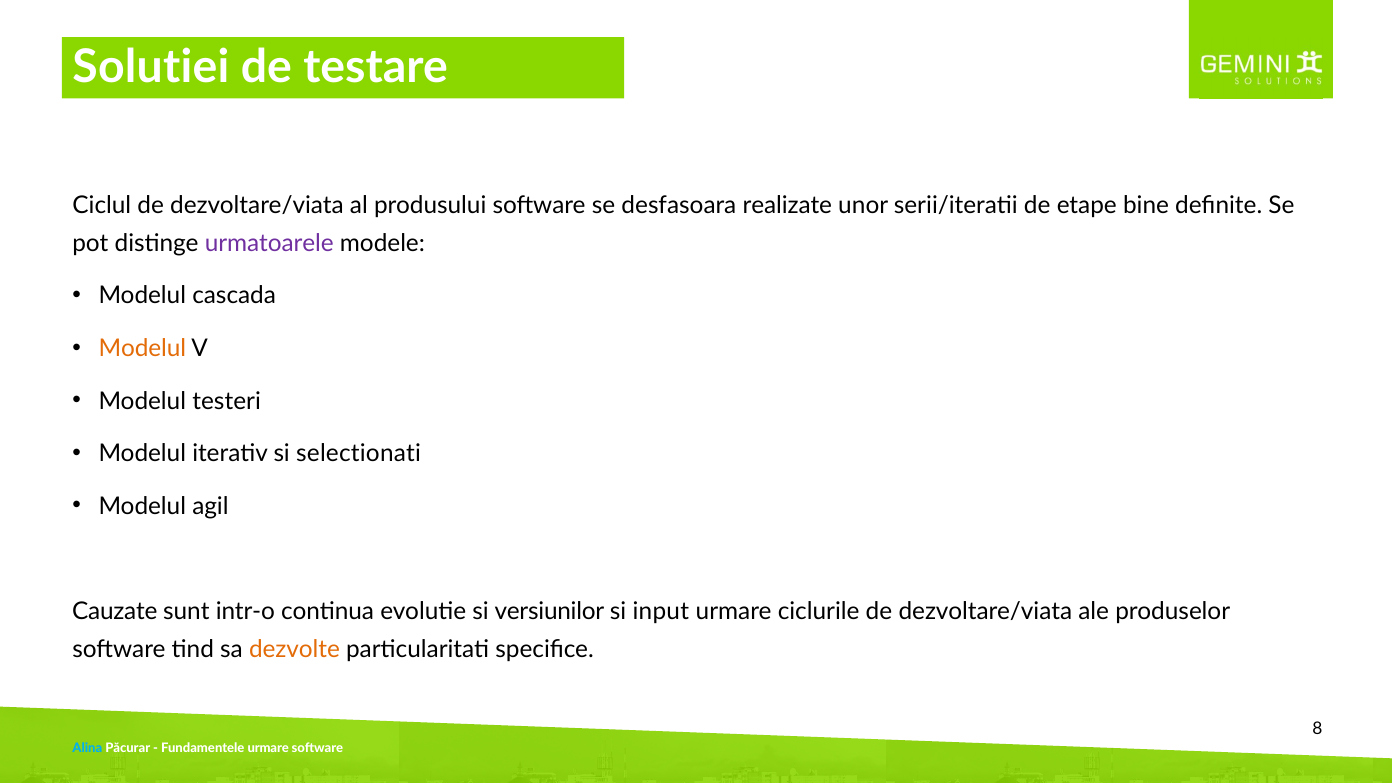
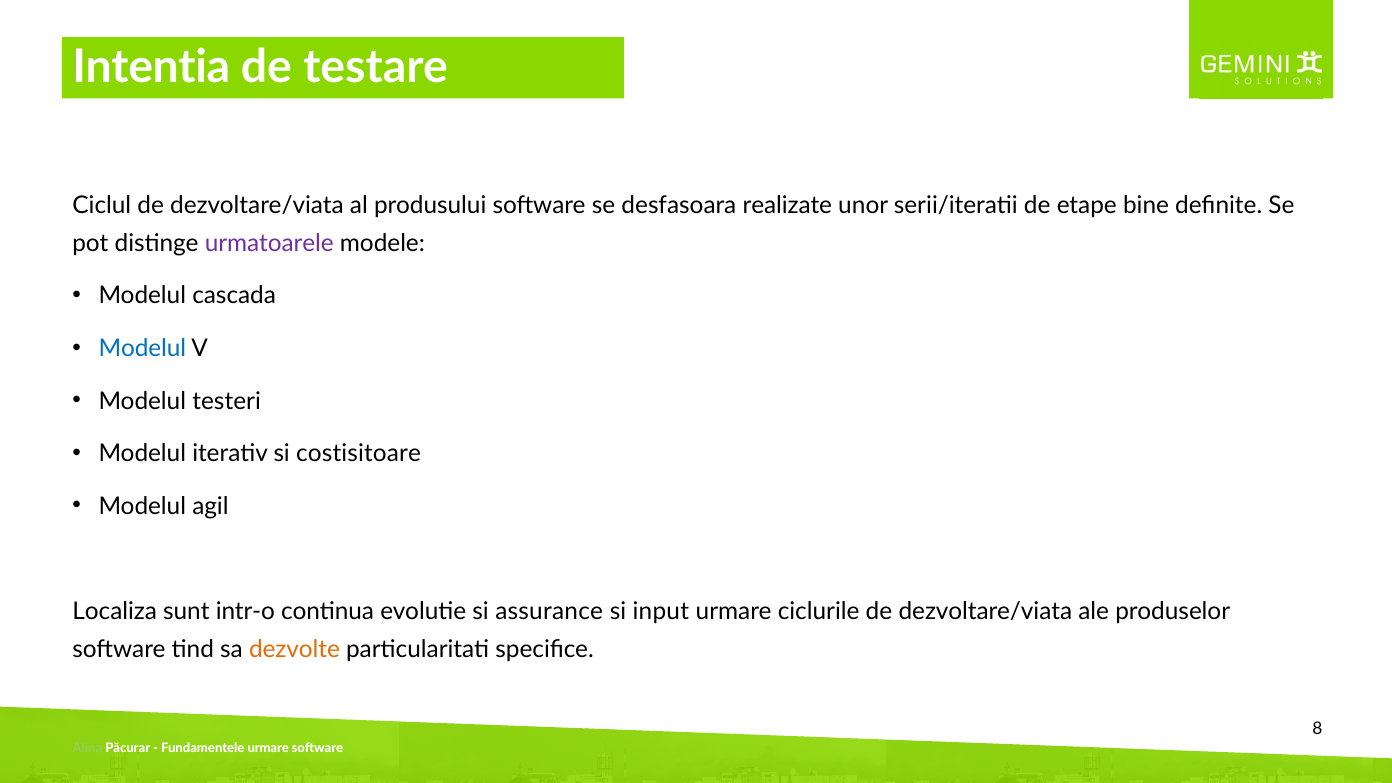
Solutiei: Solutiei -> Intentia
Modelul at (142, 348) colour: orange -> blue
selectionati: selectionati -> costisitoare
Cauzate: Cauzate -> Localiza
versiunilor: versiunilor -> assurance
Alina colour: light blue -> light green
